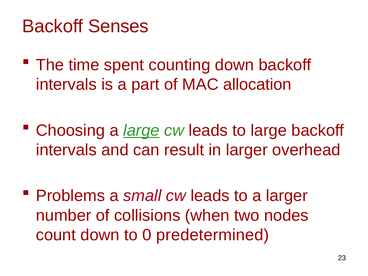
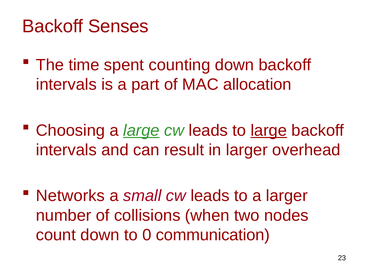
large at (269, 130) underline: none -> present
Problems: Problems -> Networks
predetermined: predetermined -> communication
